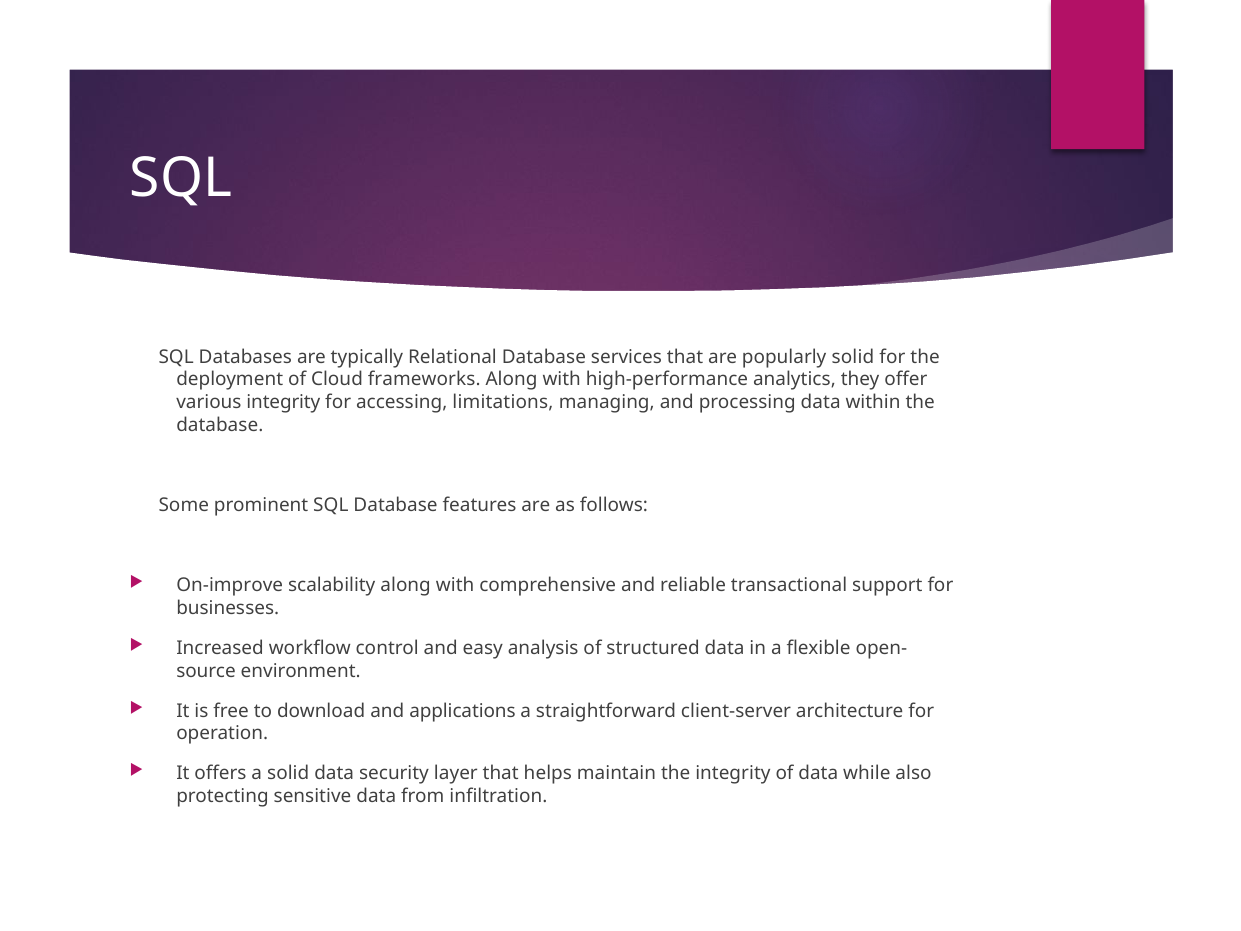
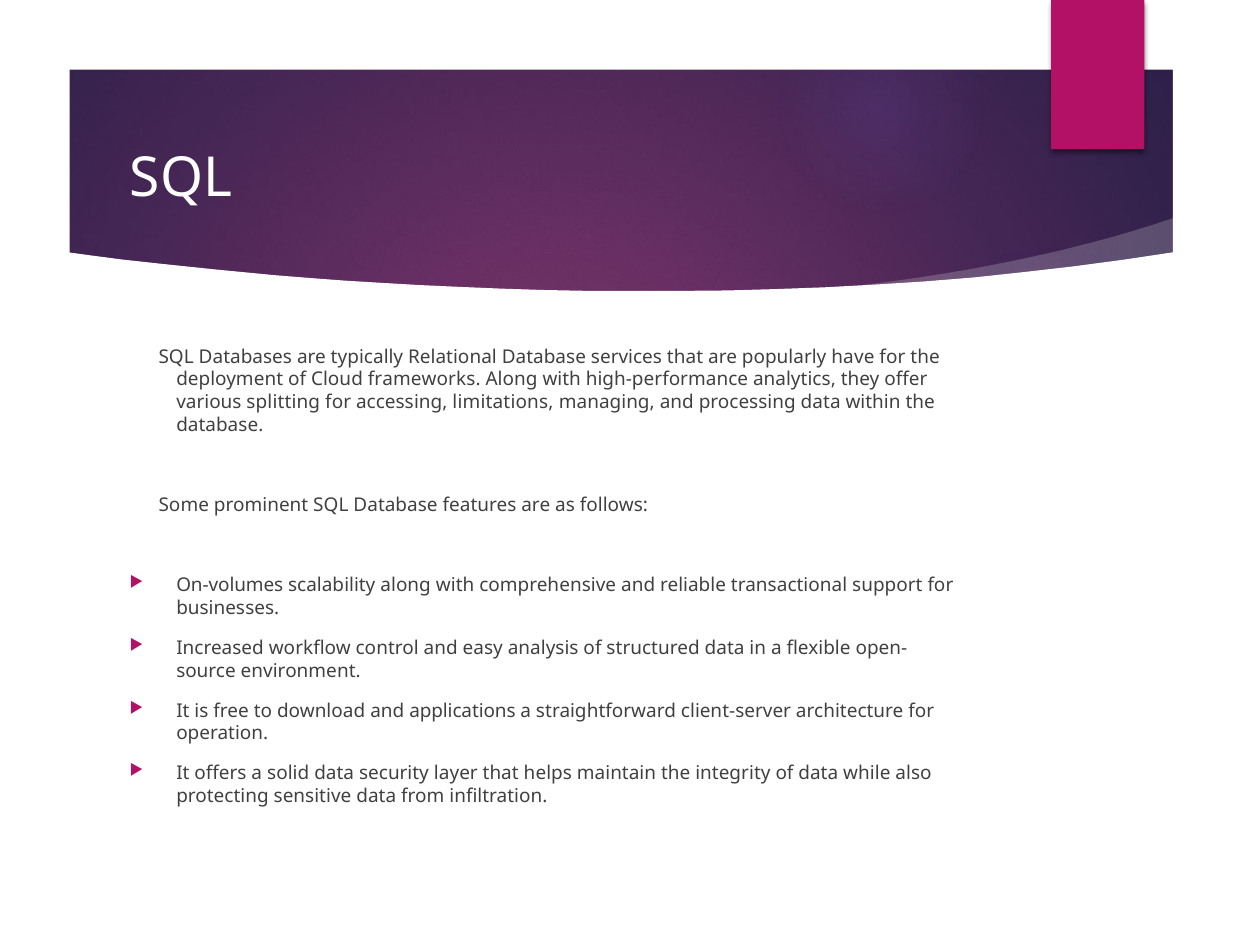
popularly solid: solid -> have
various integrity: integrity -> splitting
On-improve: On-improve -> On-volumes
